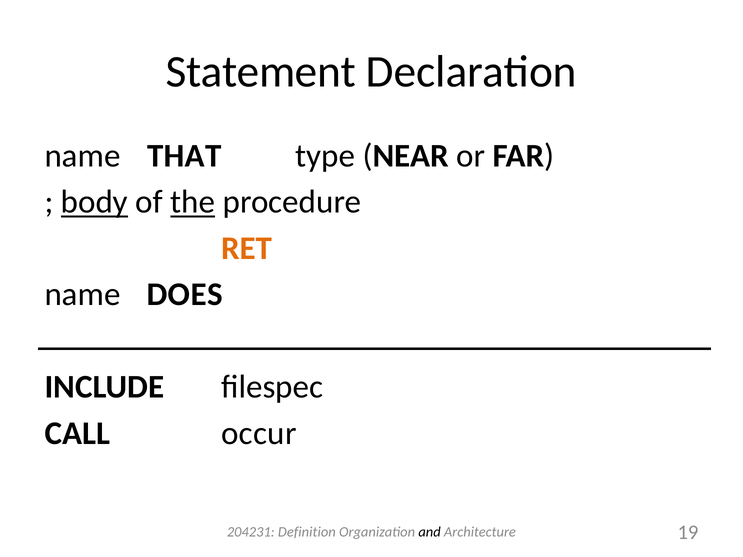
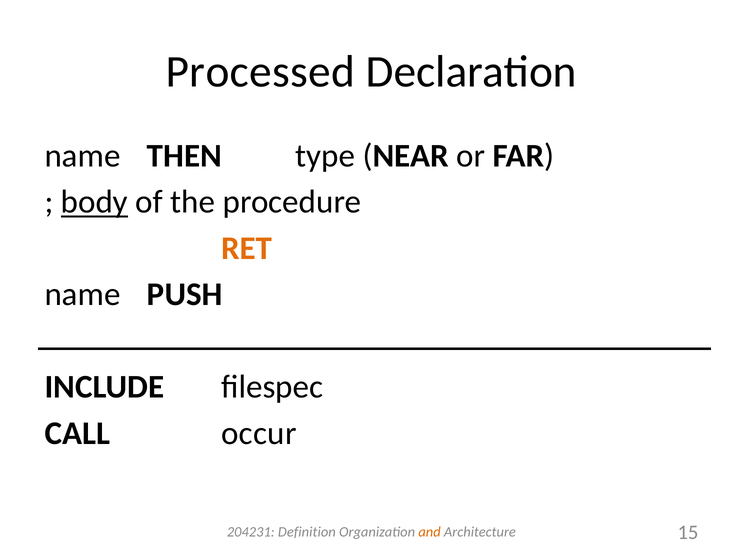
Statement: Statement -> Processed
THAT: THAT -> THEN
the underline: present -> none
DOES: DOES -> PUSH
and colour: black -> orange
19: 19 -> 15
